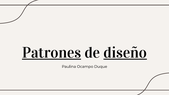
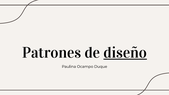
Patrones underline: present -> none
